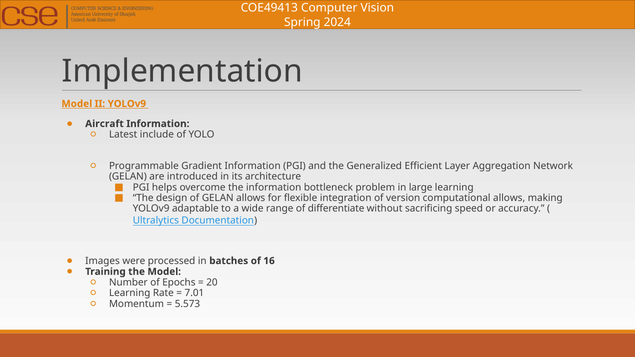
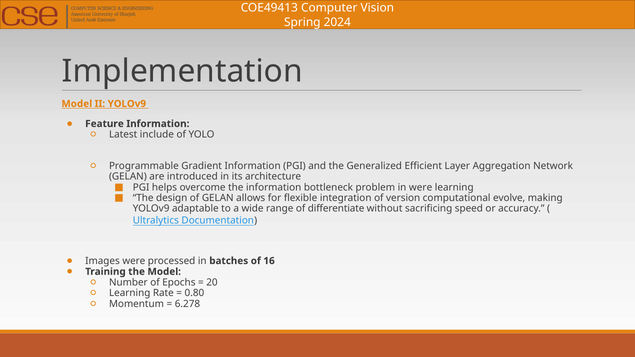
Aircraft: Aircraft -> Feature
in large: large -> were
computational allows: allows -> evolve
7.01: 7.01 -> 0.80
5.573: 5.573 -> 6.278
